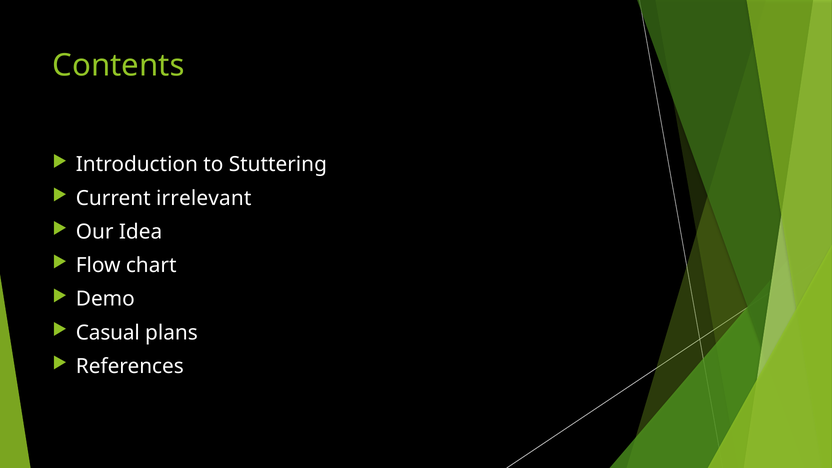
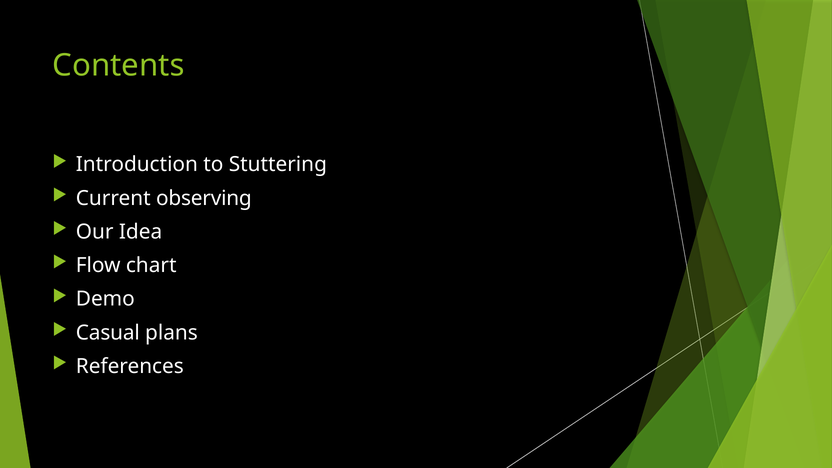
irrelevant: irrelevant -> observing
